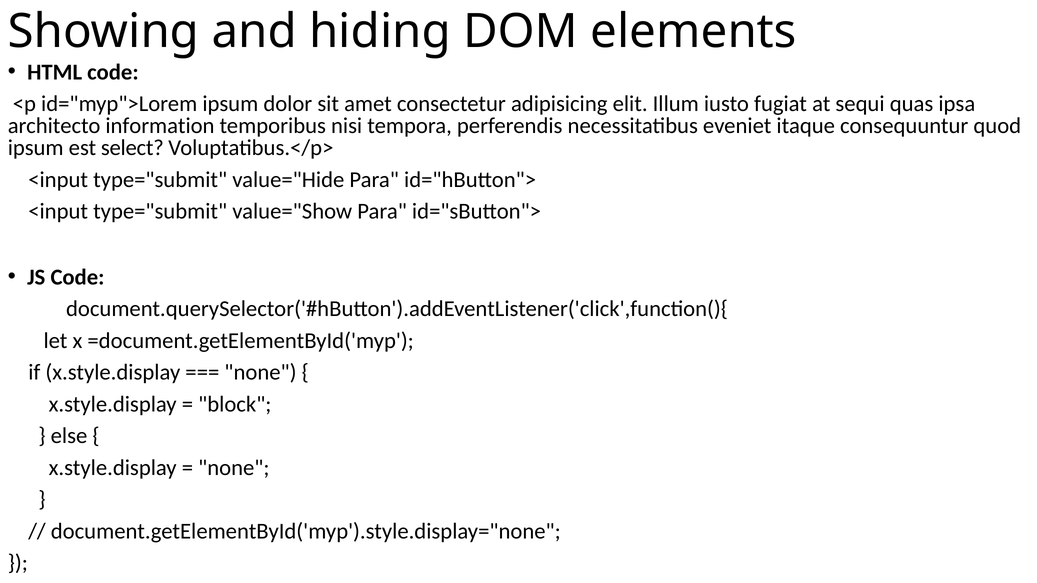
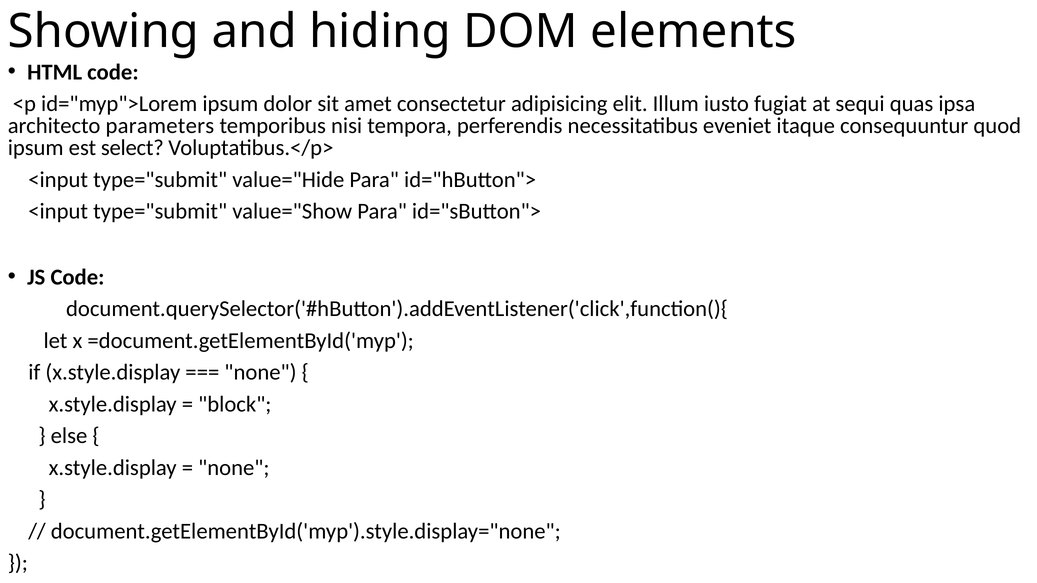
information: information -> parameters
